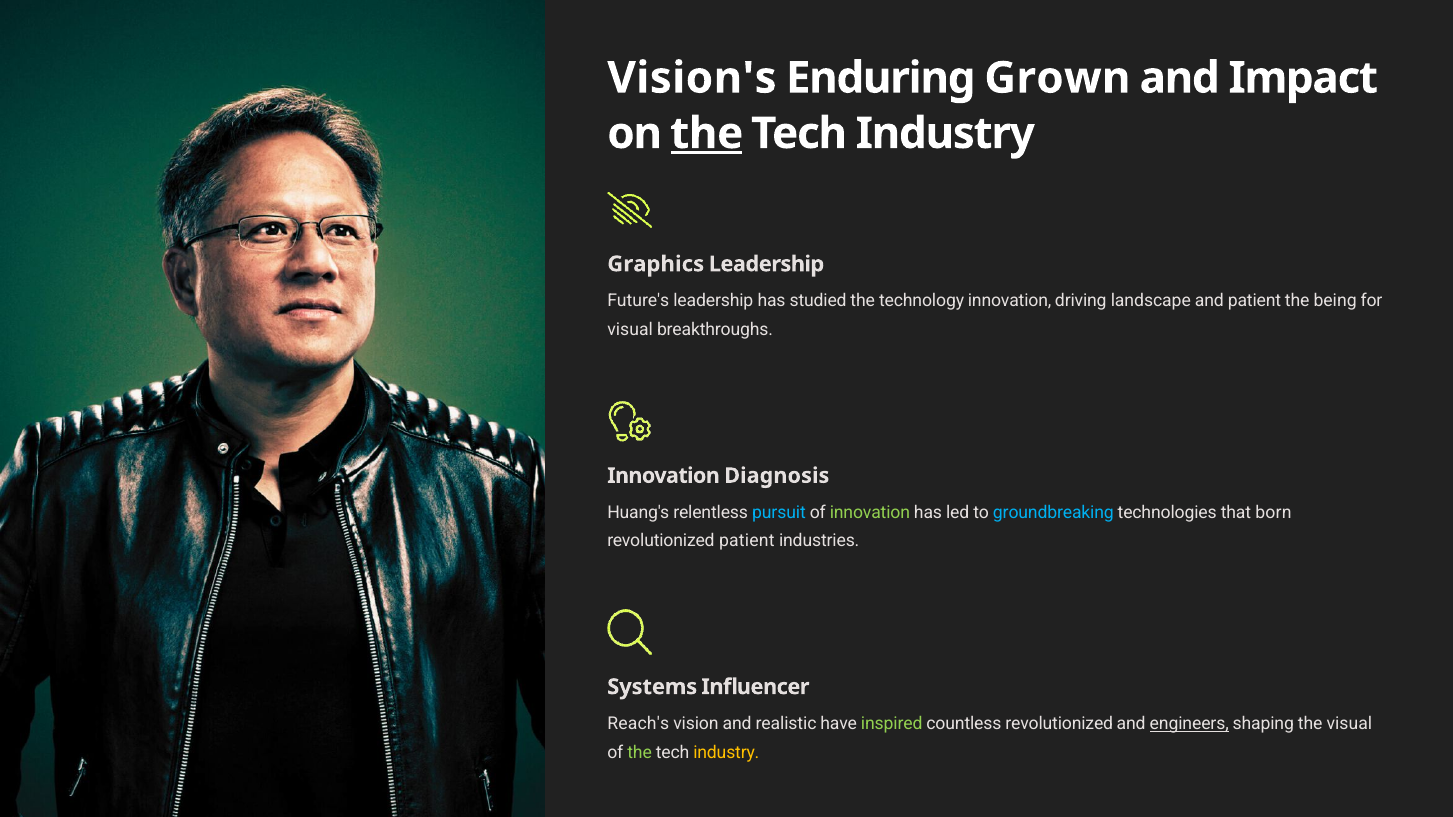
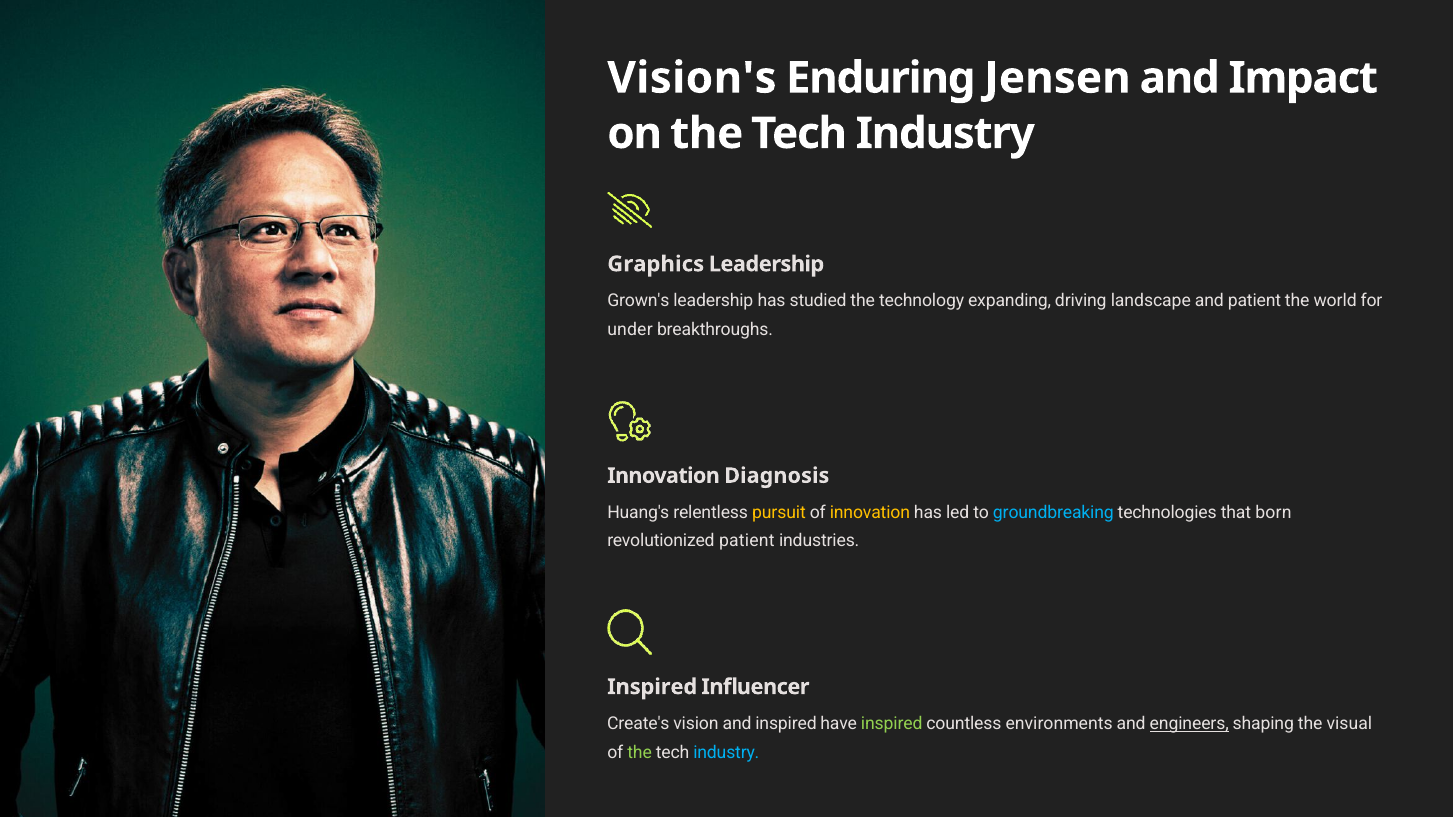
Grown: Grown -> Jensen
the at (707, 134) underline: present -> none
Future's: Future's -> Grown's
technology innovation: innovation -> expanding
being: being -> world
visual at (630, 330): visual -> under
pursuit colour: light blue -> yellow
innovation at (870, 513) colour: light green -> yellow
Systems at (652, 687): Systems -> Inspired
Reach's: Reach's -> Create's
and realistic: realistic -> inspired
countless revolutionized: revolutionized -> environments
industry at (726, 753) colour: yellow -> light blue
